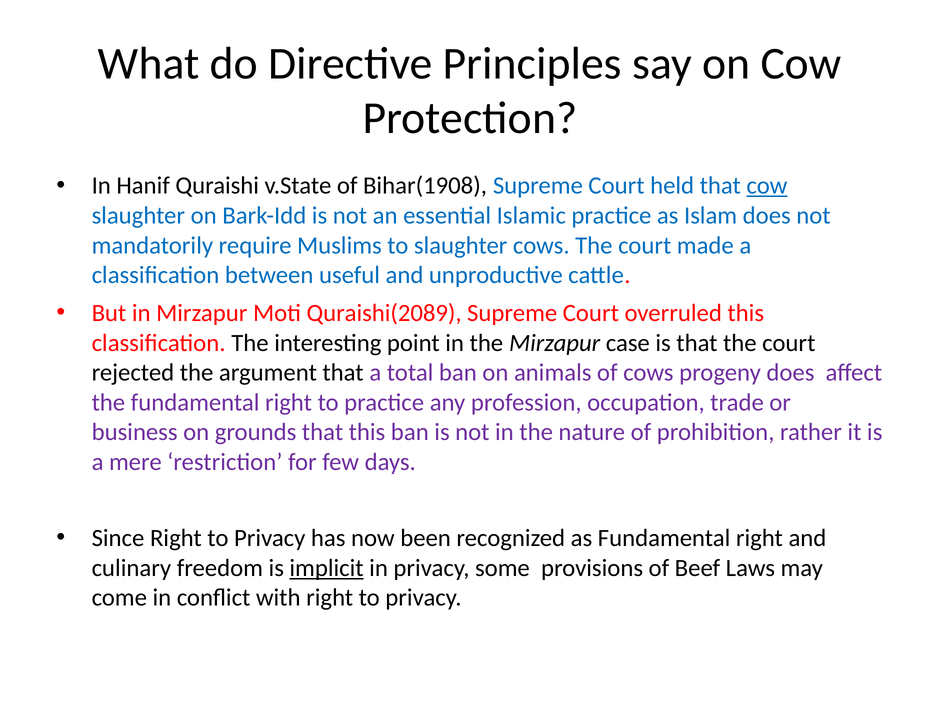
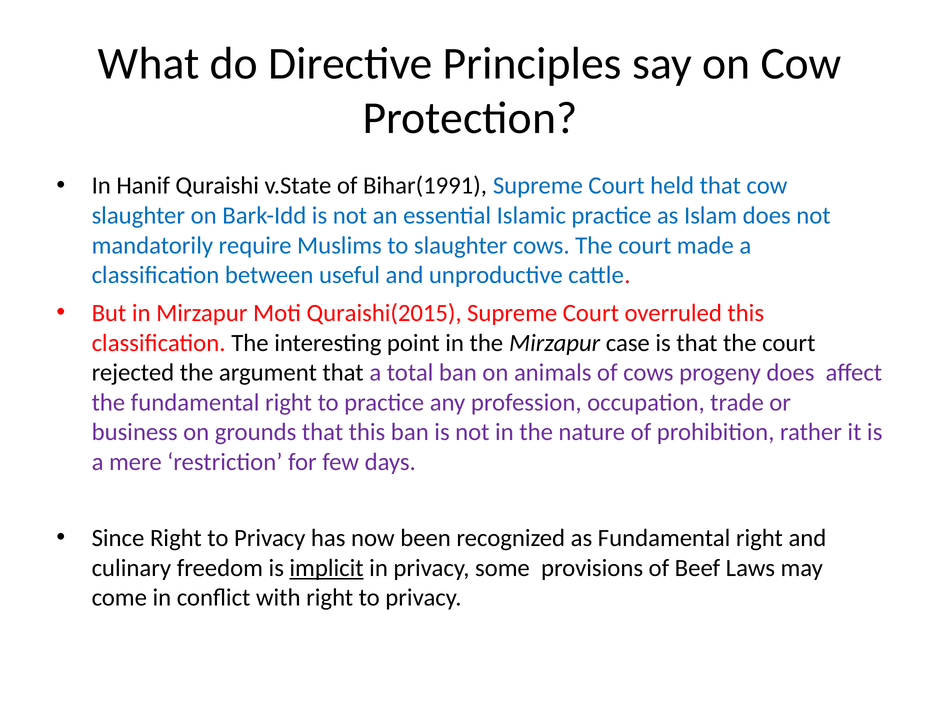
Bihar(1908: Bihar(1908 -> Bihar(1991
cow at (767, 186) underline: present -> none
Quraishi(2089: Quraishi(2089 -> Quraishi(2015
